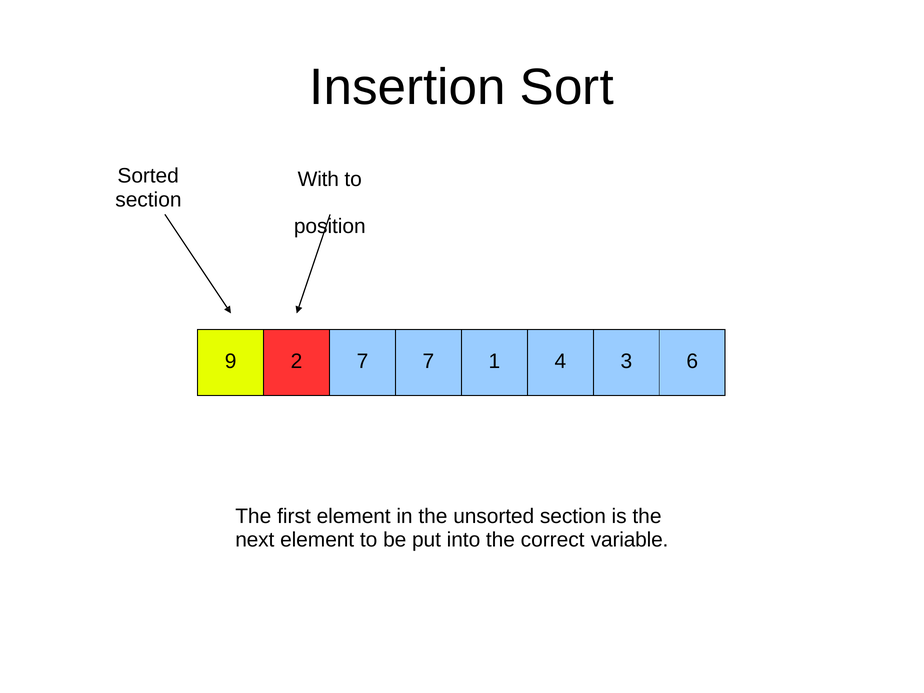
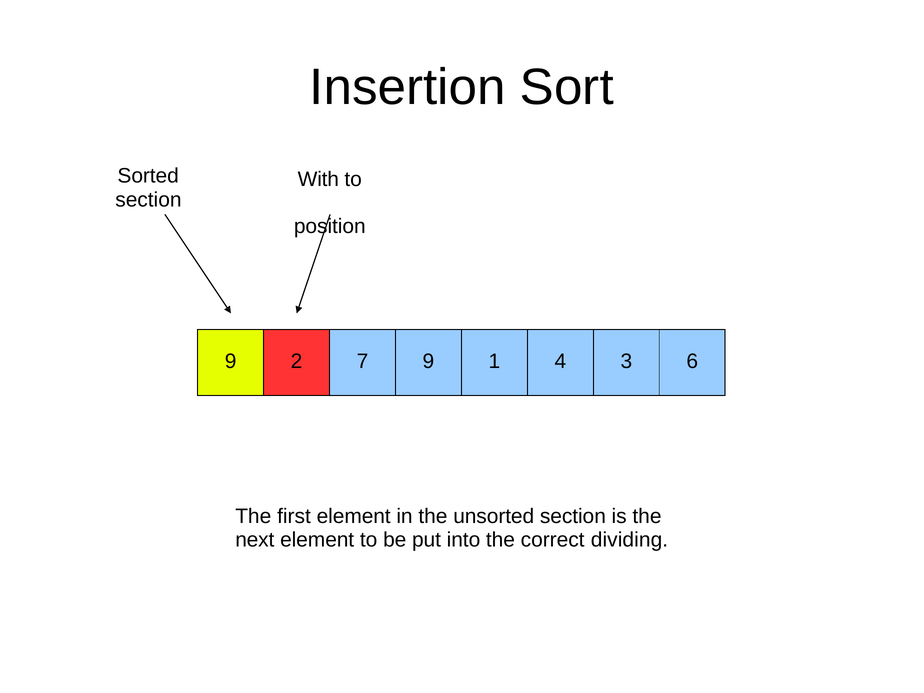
7 7: 7 -> 9
variable: variable -> dividing
